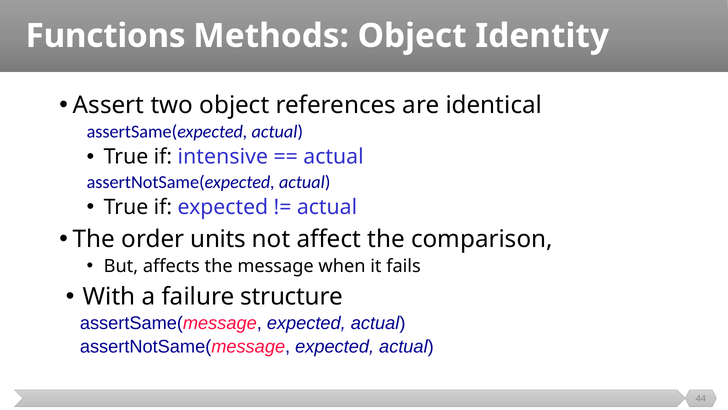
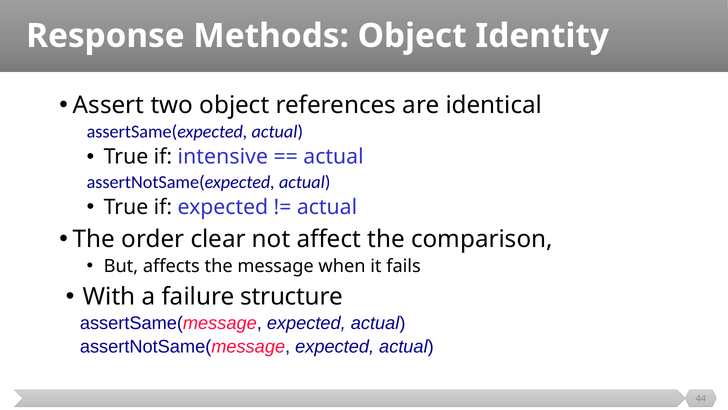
Functions: Functions -> Response
units: units -> clear
